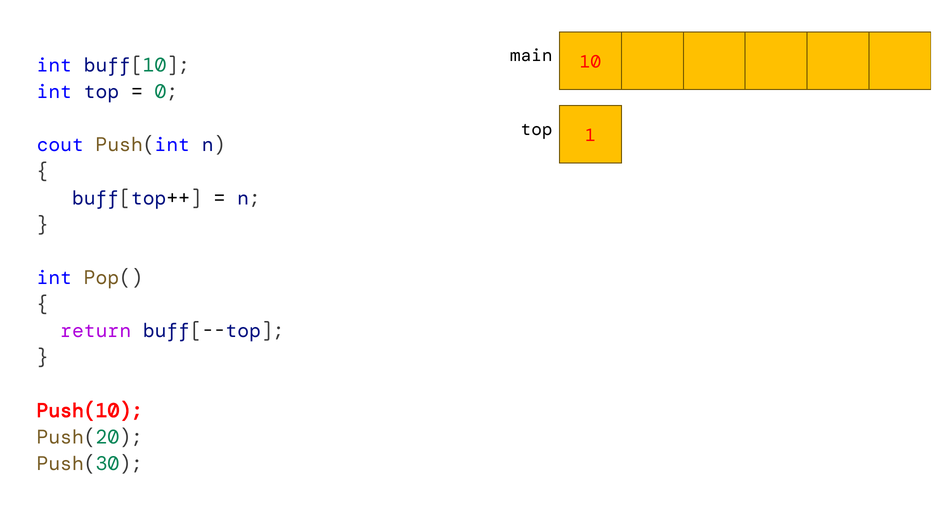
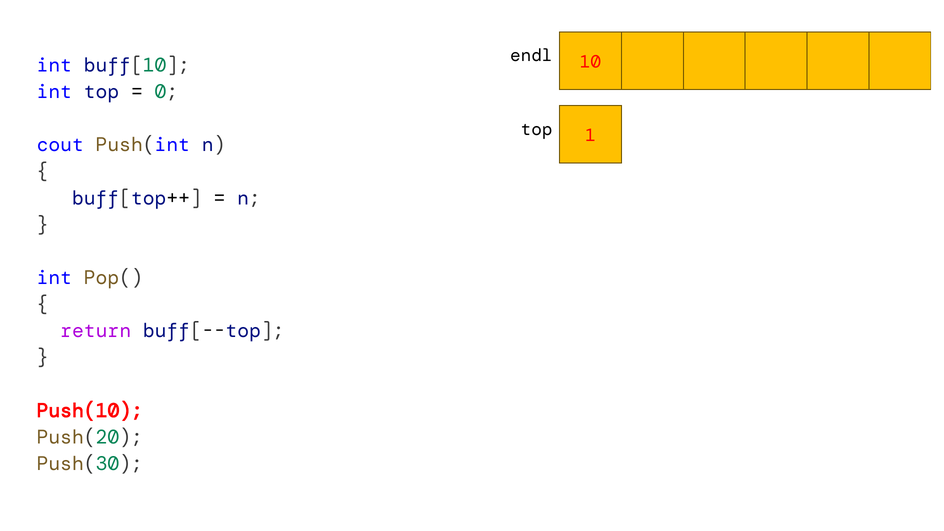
main: main -> endl
